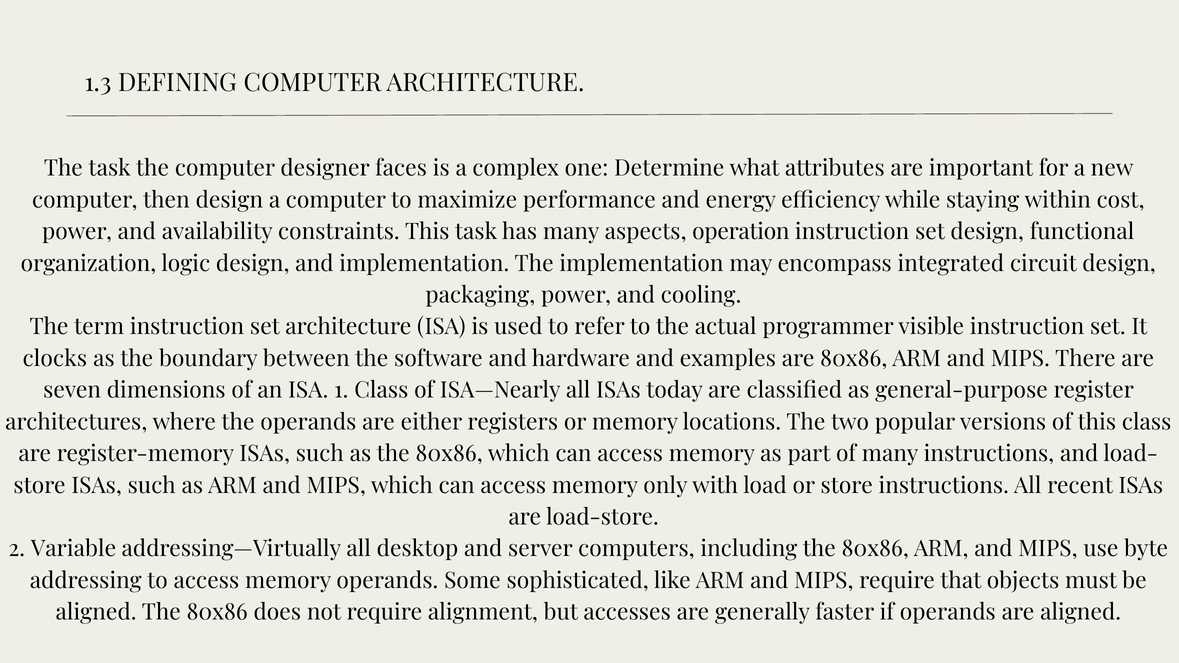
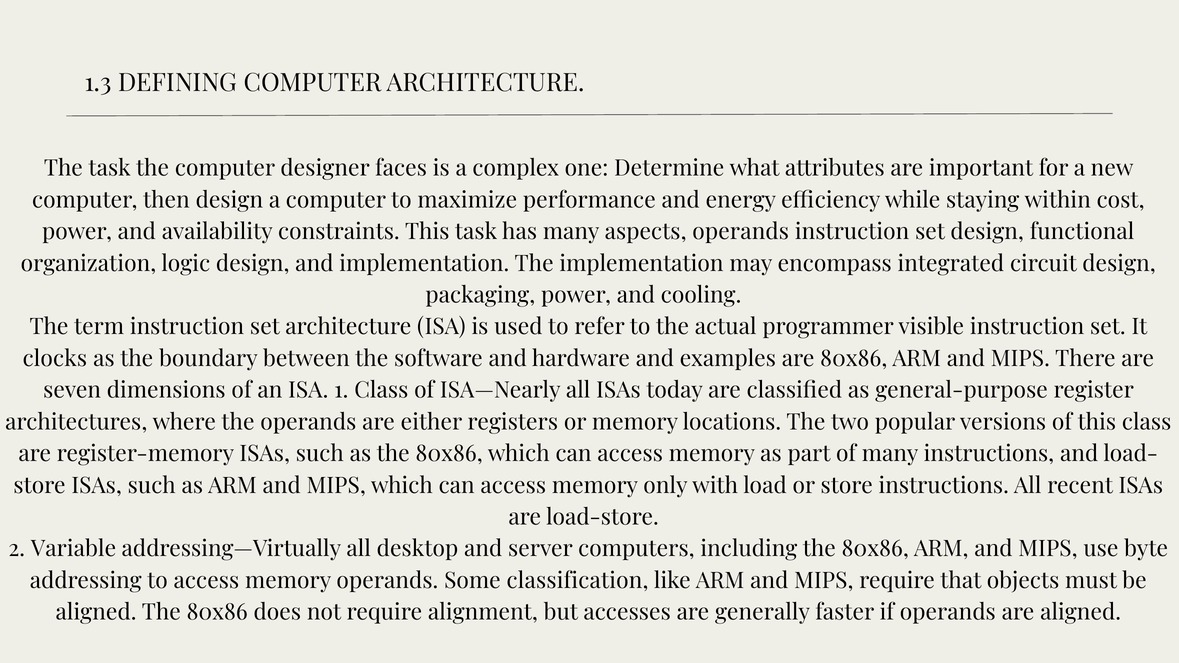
aspects operation: operation -> operands
sophisticated: sophisticated -> classification
